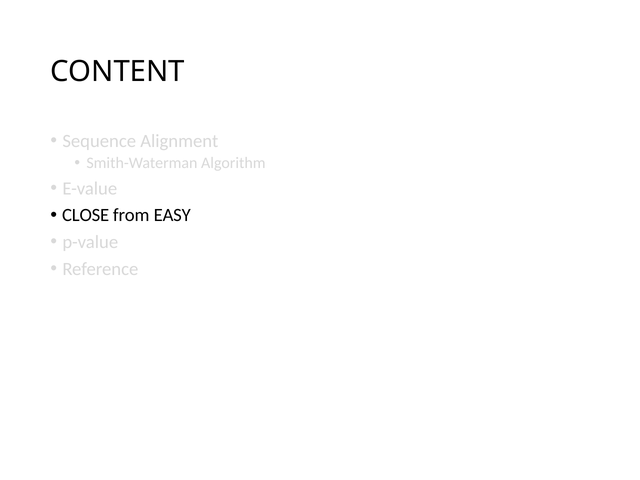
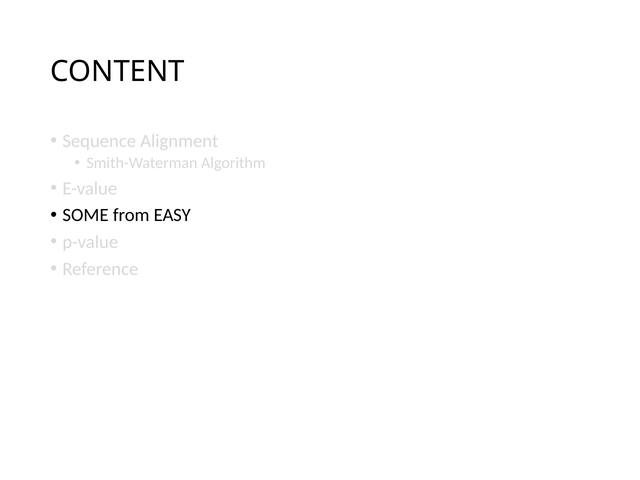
CLOSE: CLOSE -> SOME
